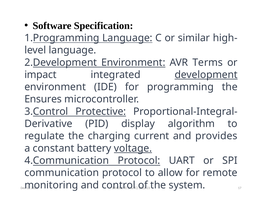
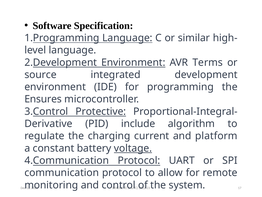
impact: impact -> source
development underline: present -> none
display: display -> include
provides: provides -> platform
